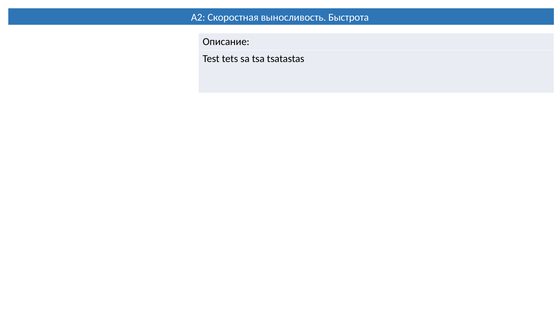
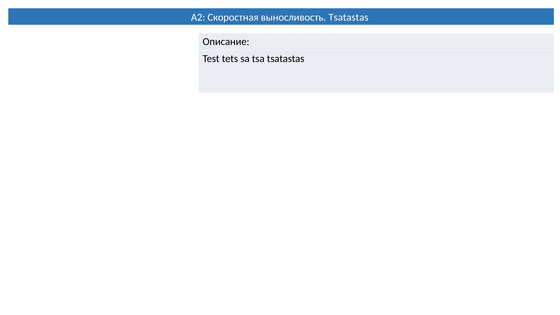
выносливость Быстрота: Быстрота -> Tsatastas
